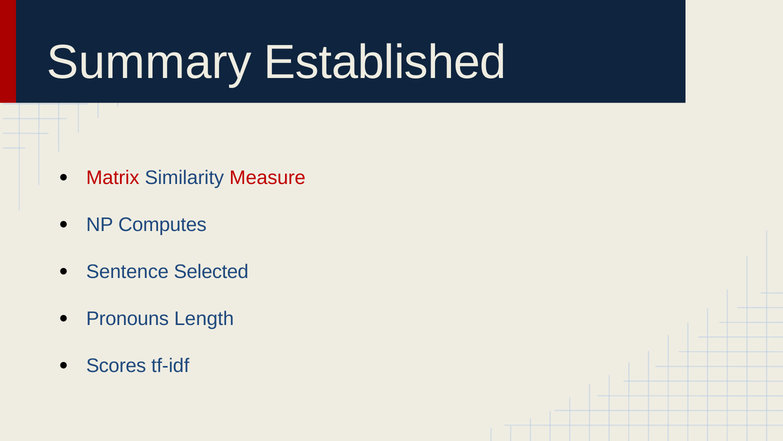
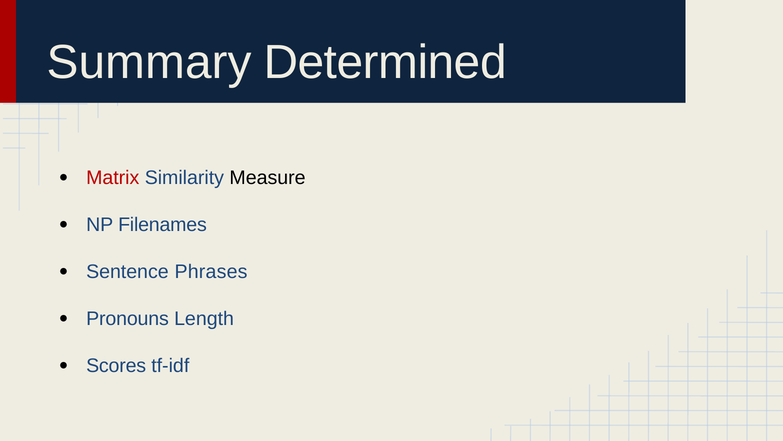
Established: Established -> Determined
Measure colour: red -> black
Computes: Computes -> Filenames
Selected: Selected -> Phrases
